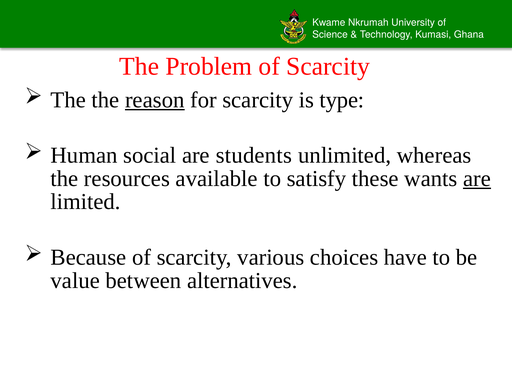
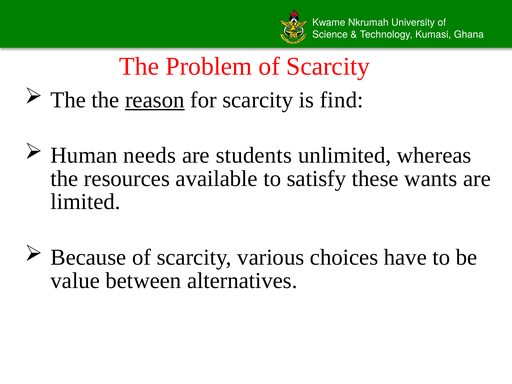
type: type -> find
social: social -> needs
are at (477, 179) underline: present -> none
